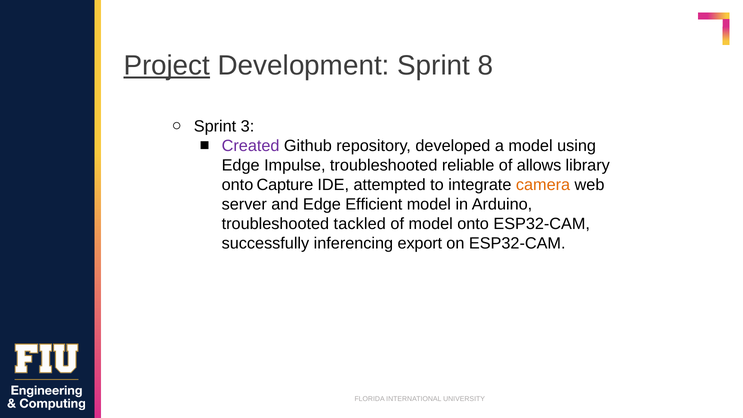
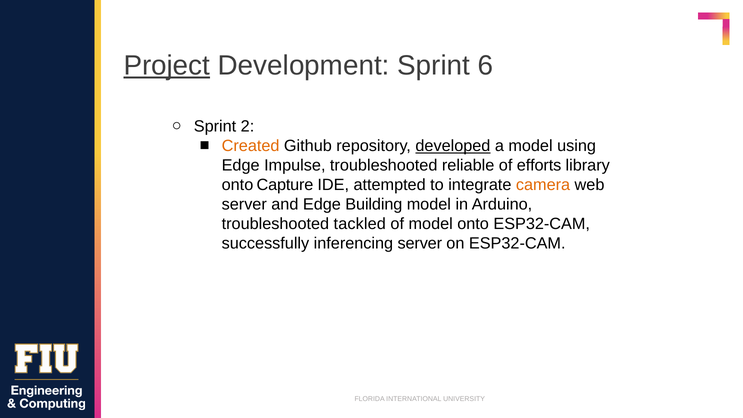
8: 8 -> 6
3: 3 -> 2
Created colour: purple -> orange
developed underline: none -> present
allows: allows -> efforts
Efficient: Efficient -> Building
inferencing export: export -> server
